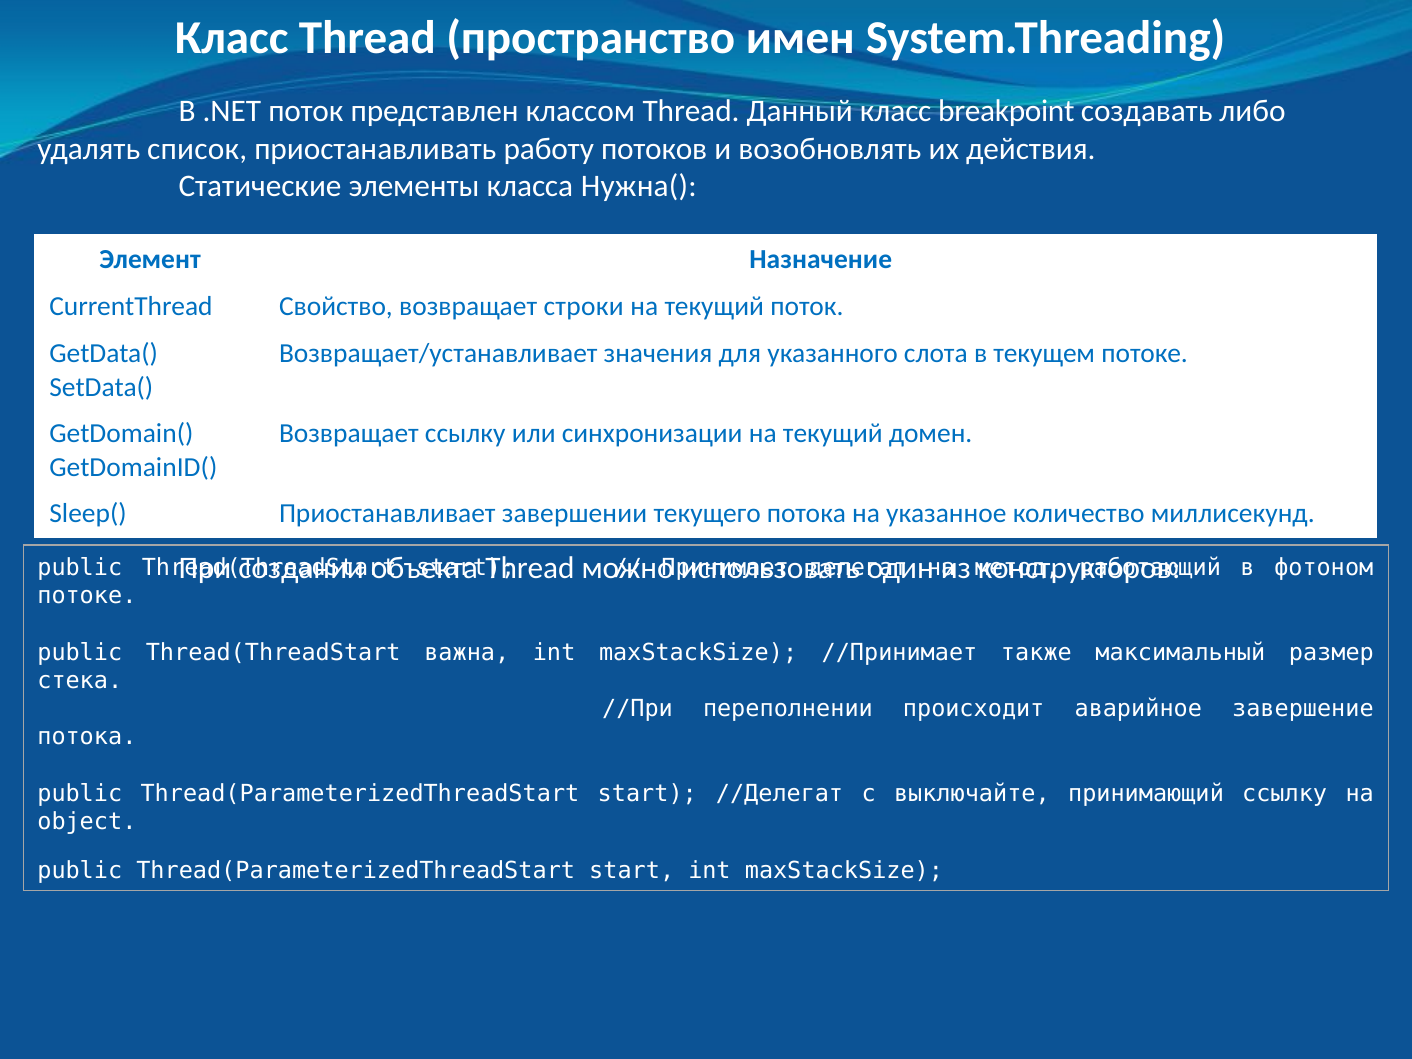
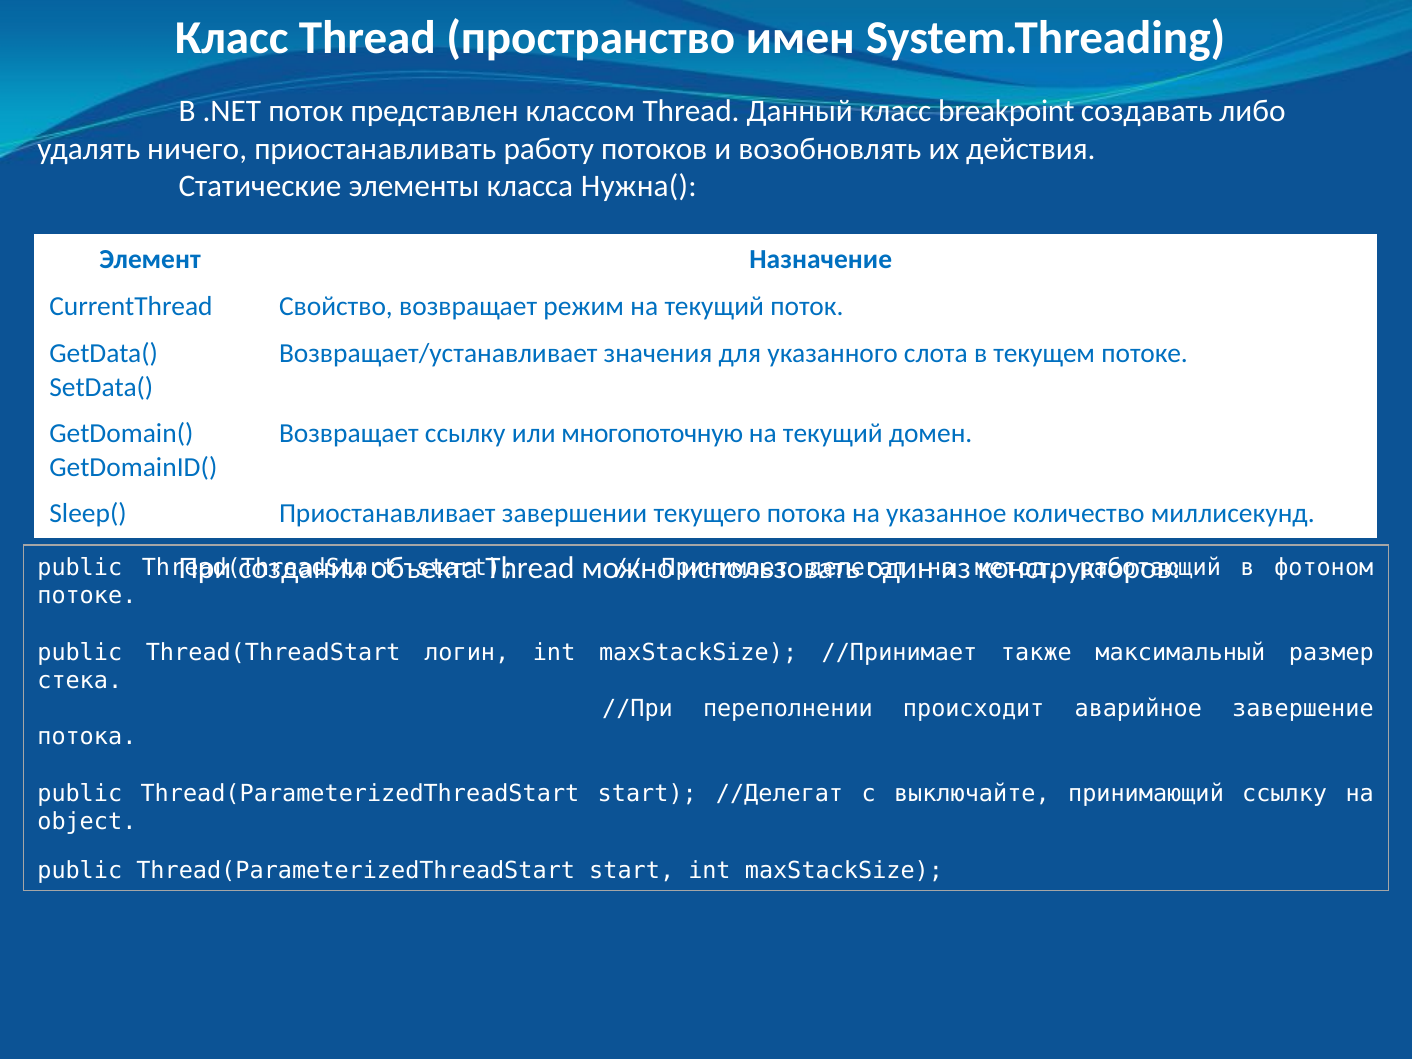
список: список -> ничего
строки: строки -> режим
синхронизации: синхронизации -> многопоточную
важна: важна -> логин
